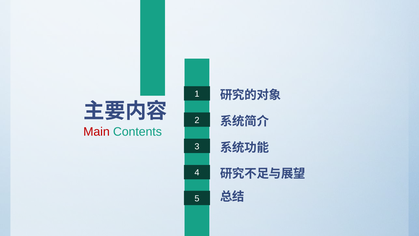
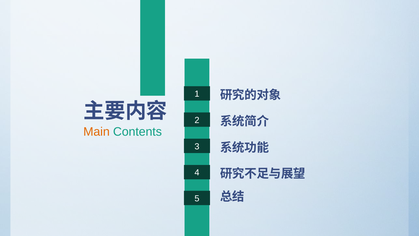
Main colour: red -> orange
